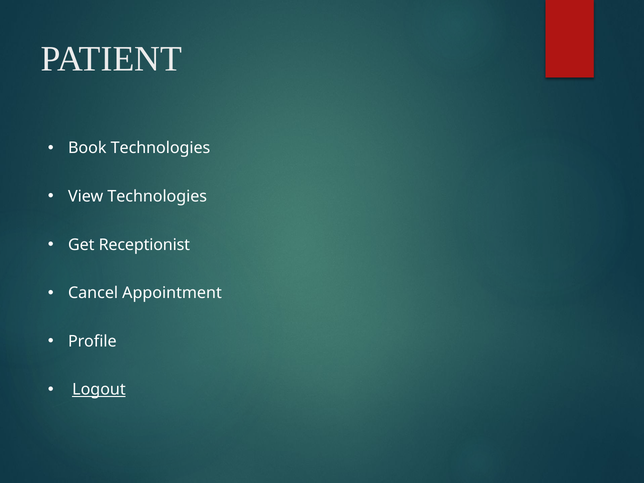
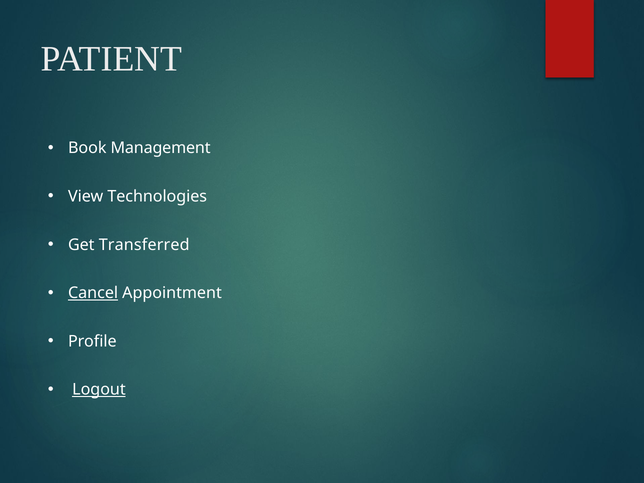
Book Technologies: Technologies -> Management
Receptionist: Receptionist -> Transferred
Cancel underline: none -> present
